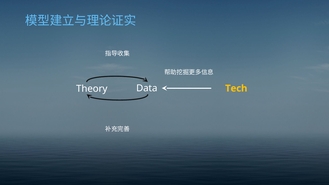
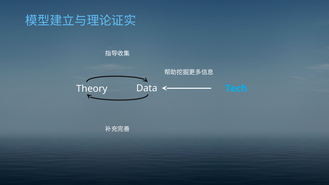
Tech colour: yellow -> light blue
